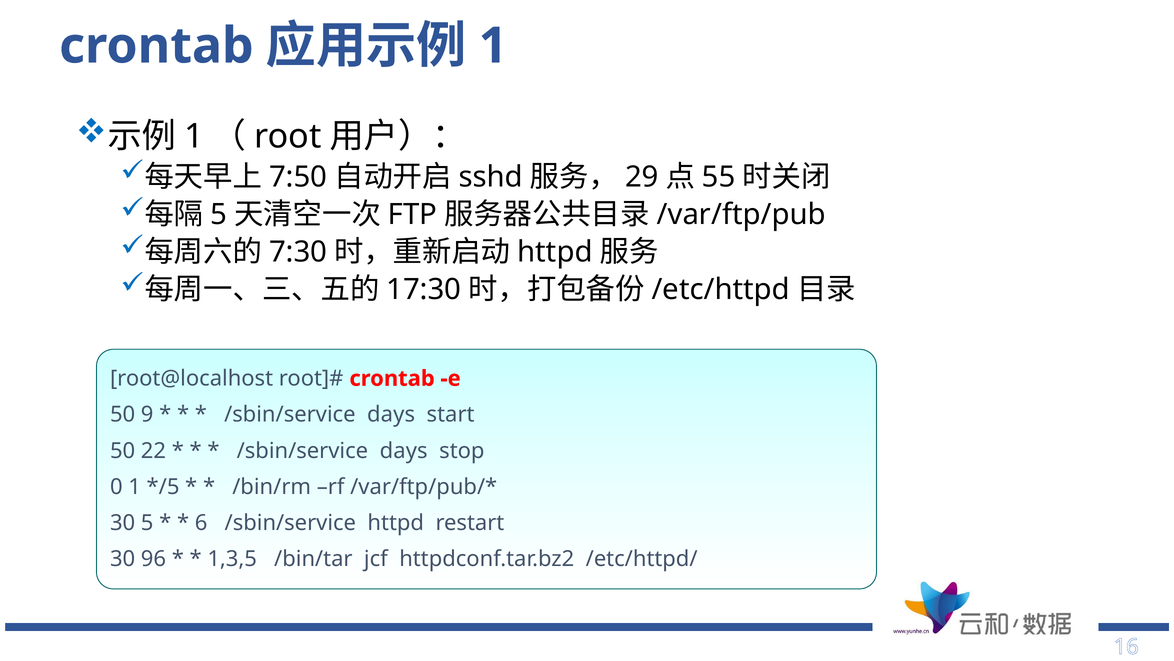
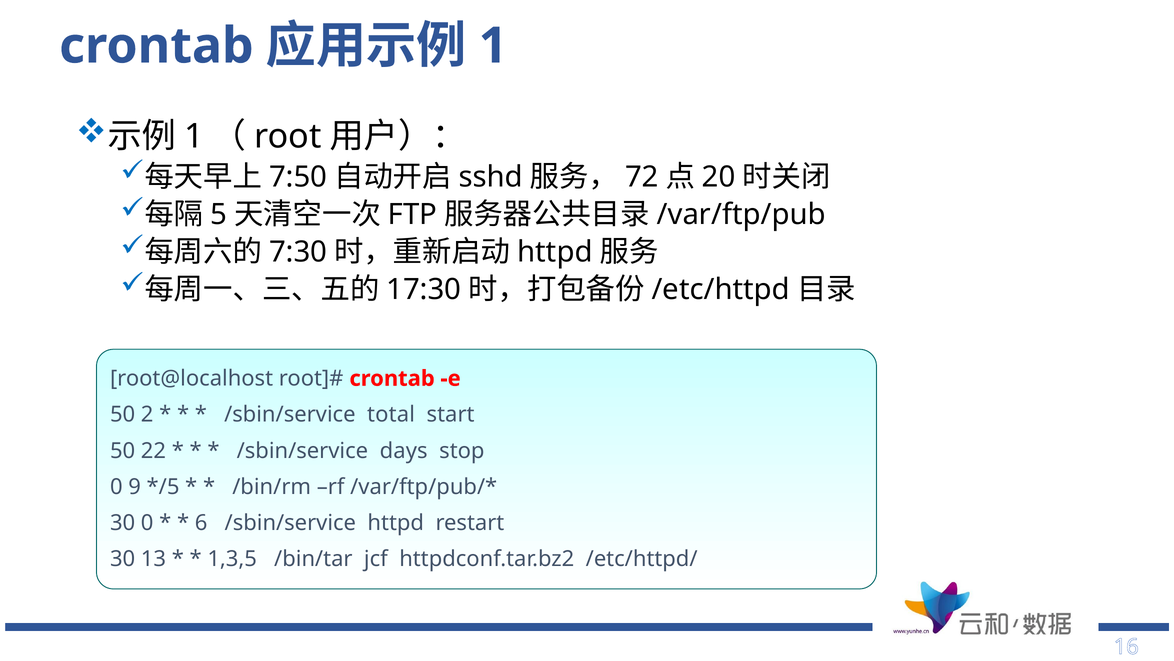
29: 29 -> 72
55: 55 -> 20
9: 9 -> 2
days at (391, 414): days -> total
0 1: 1 -> 9
30 5: 5 -> 0
96: 96 -> 13
